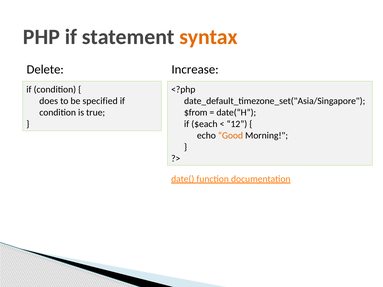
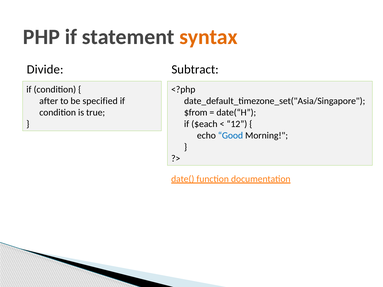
Delete: Delete -> Divide
Increase: Increase -> Subtract
does: does -> after
Good colour: orange -> blue
